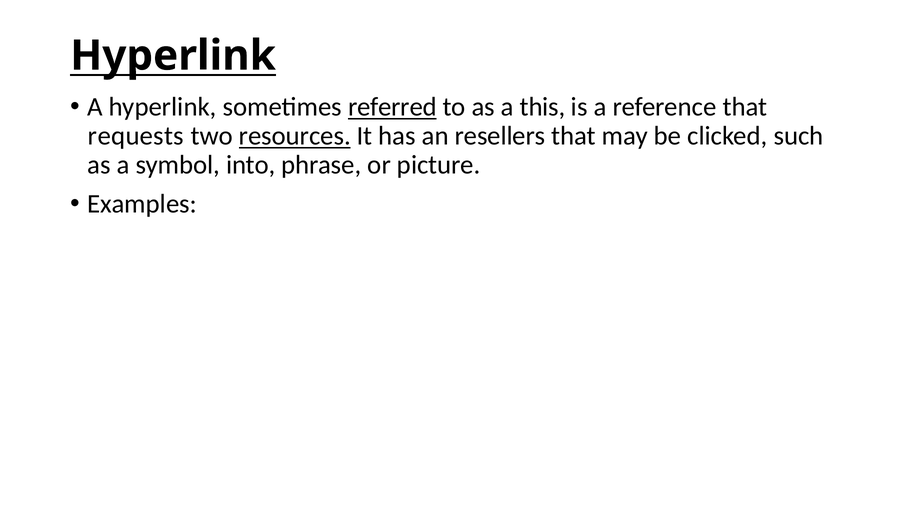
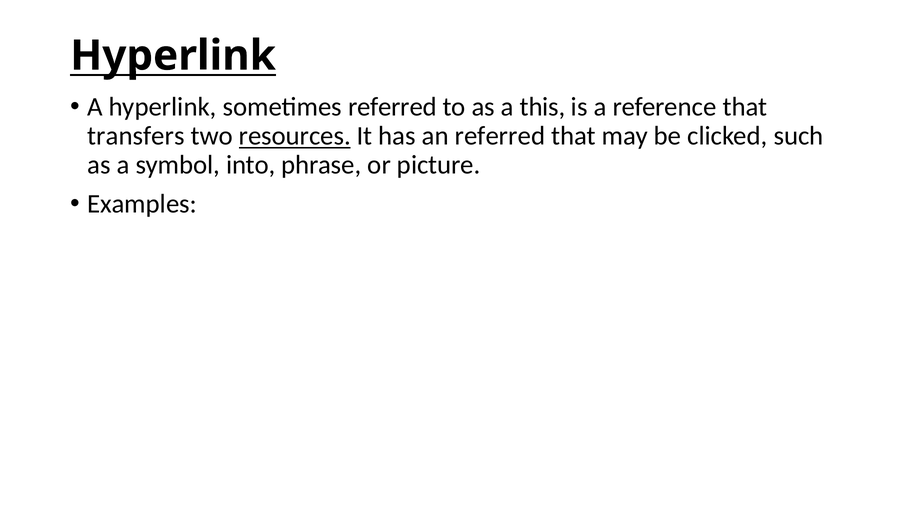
referred at (392, 107) underline: present -> none
requests: requests -> transfers
an resellers: resellers -> referred
